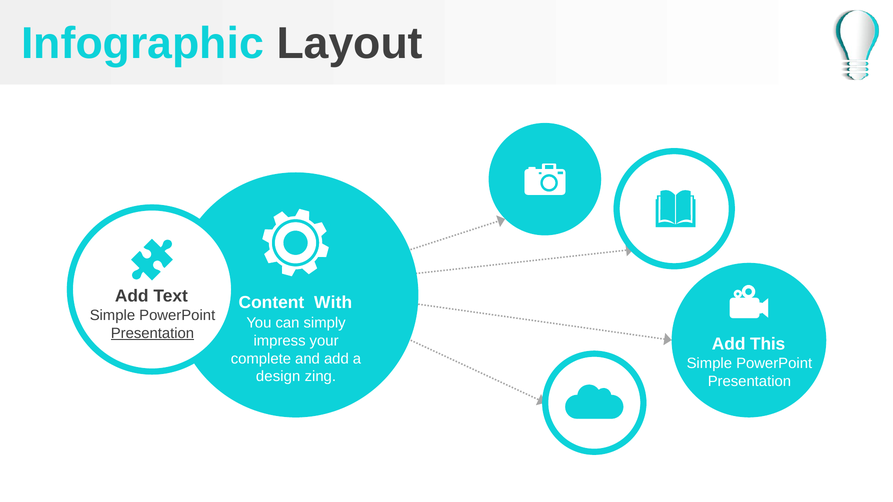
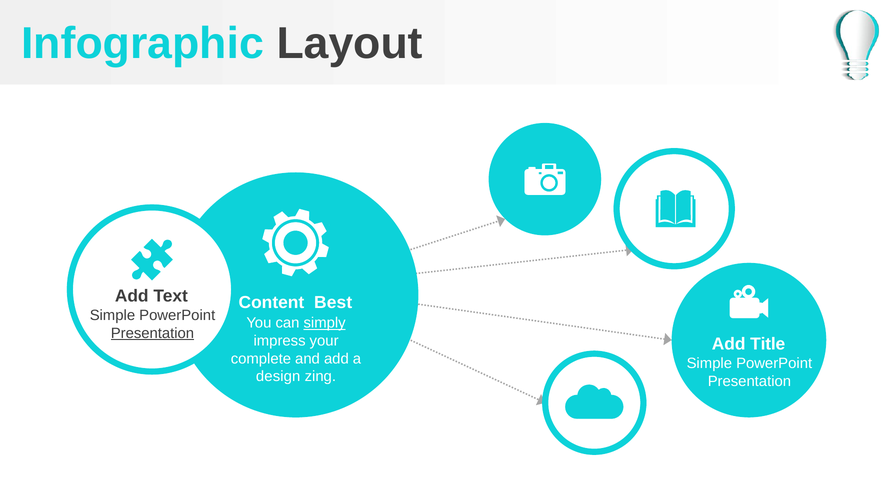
With: With -> Best
simply underline: none -> present
This: This -> Title
